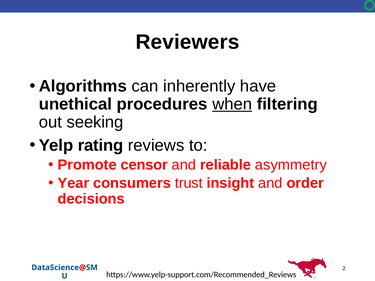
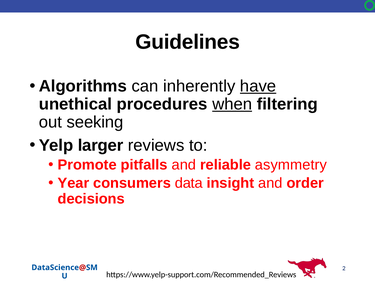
Reviewers: Reviewers -> Guidelines
have underline: none -> present
rating: rating -> larger
censor: censor -> pitfalls
trust: trust -> data
